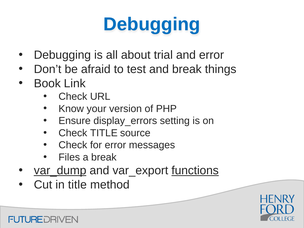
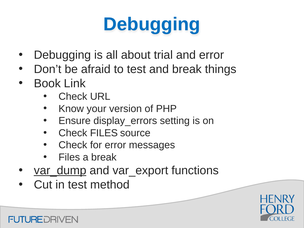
Check TITLE: TITLE -> FILES
functions underline: present -> none
in title: title -> test
